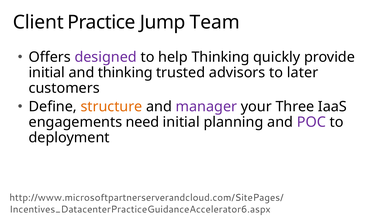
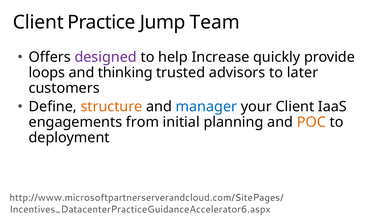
help Thinking: Thinking -> Increase
initial at (47, 73): initial -> loops
manager colour: purple -> blue
your Three: Three -> Client
need: need -> from
POC colour: purple -> orange
